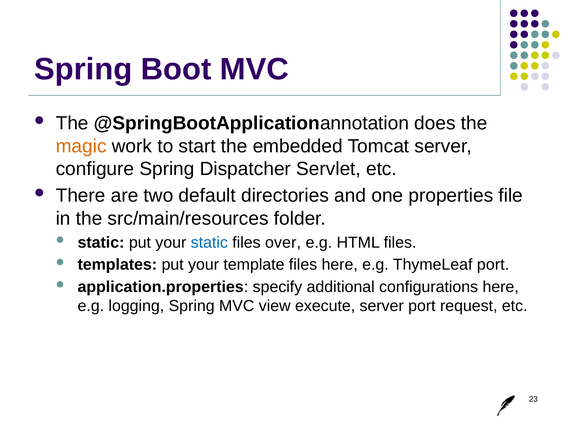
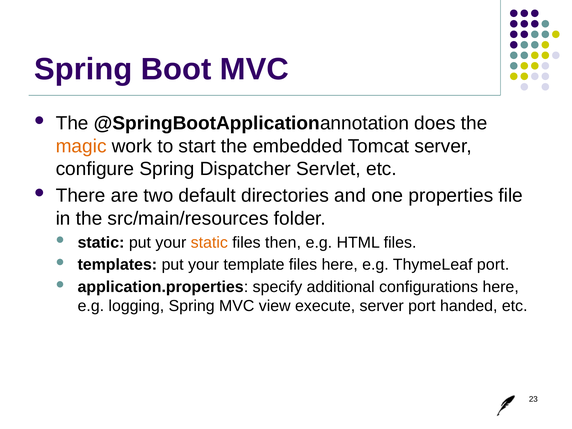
static at (209, 242) colour: blue -> orange
over: over -> then
request: request -> handed
